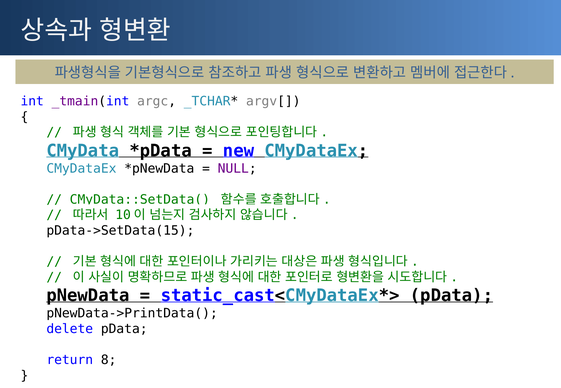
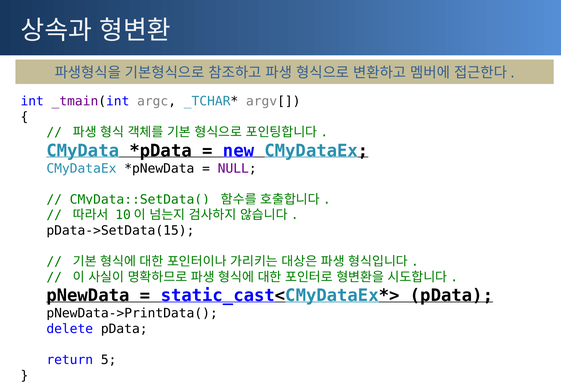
8: 8 -> 5
